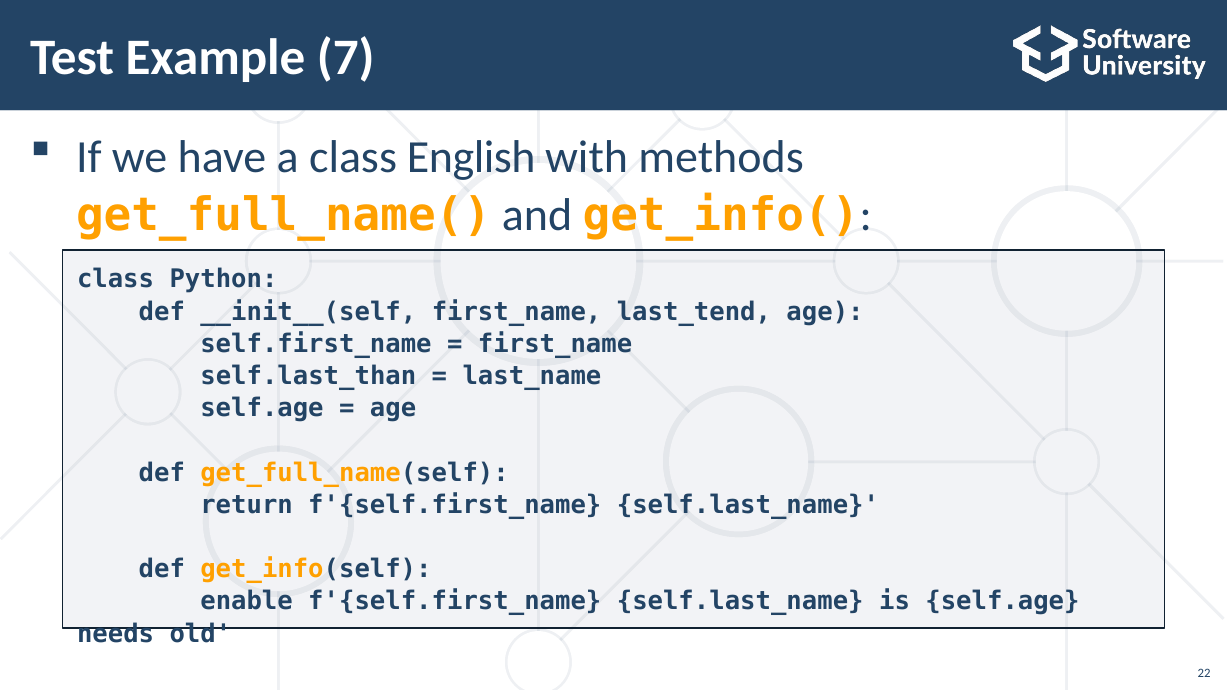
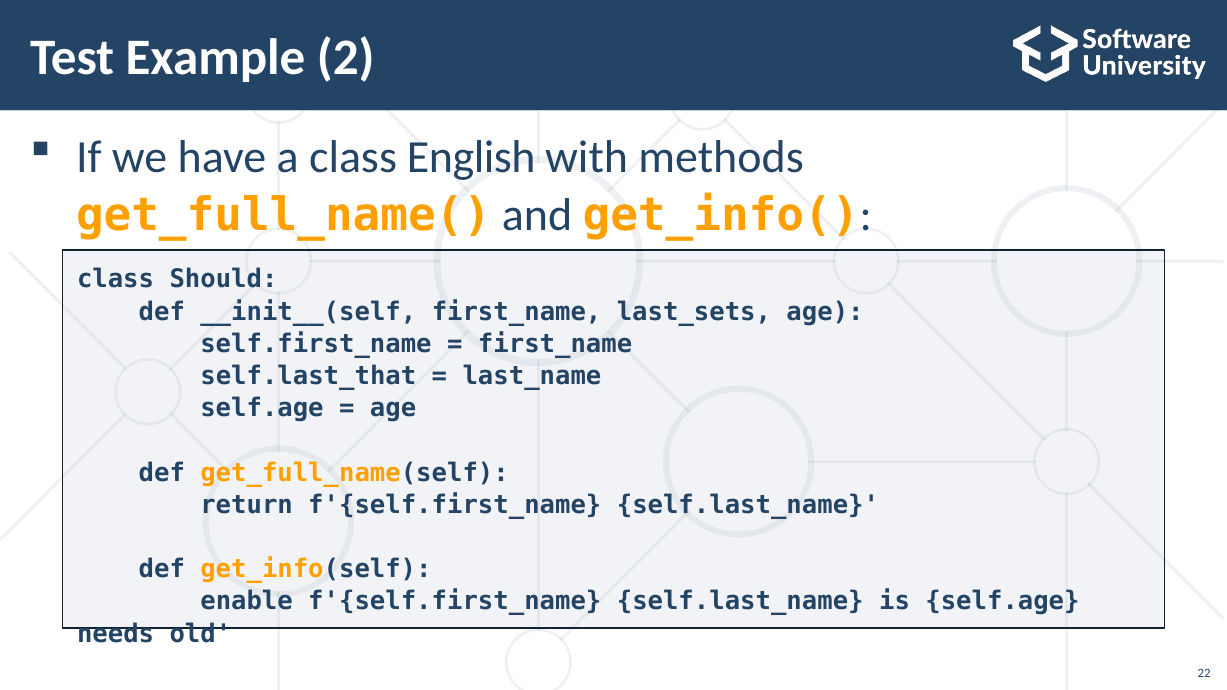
7: 7 -> 2
Python: Python -> Should
last_tend: last_tend -> last_sets
self.last_than: self.last_than -> self.last_that
